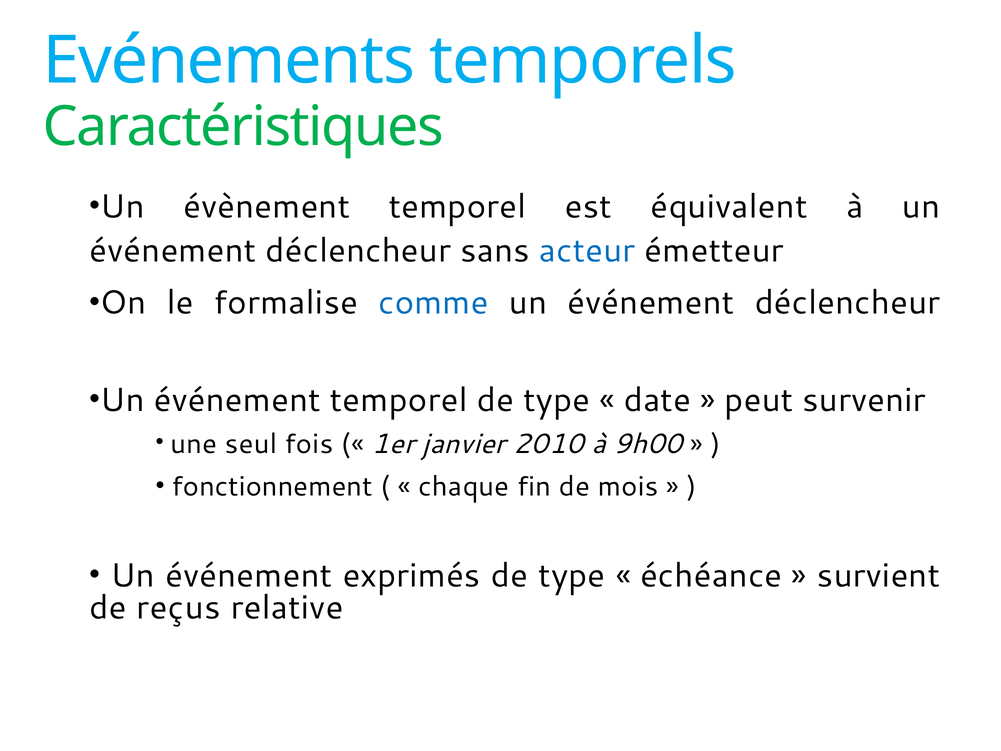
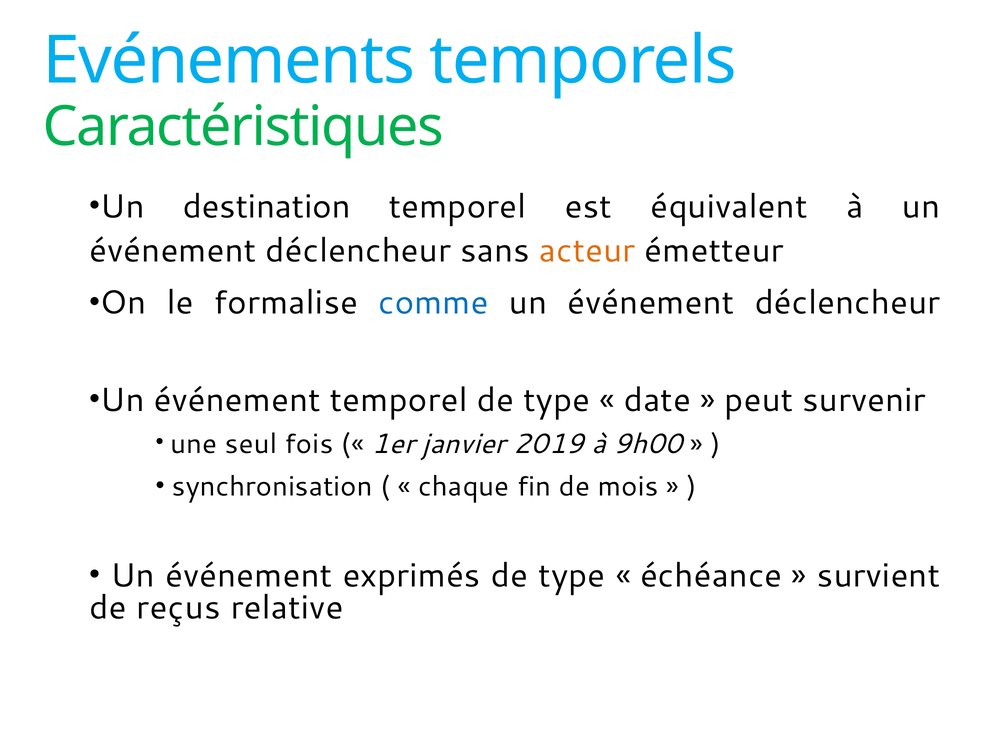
évènement: évènement -> destination
acteur colour: blue -> orange
2010: 2010 -> 2019
fonctionnement: fonctionnement -> synchronisation
